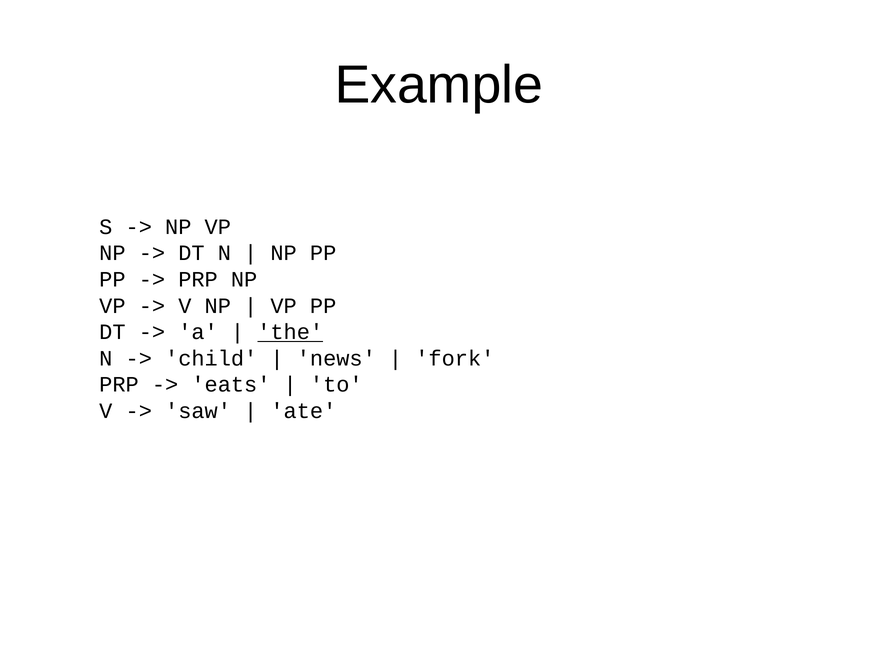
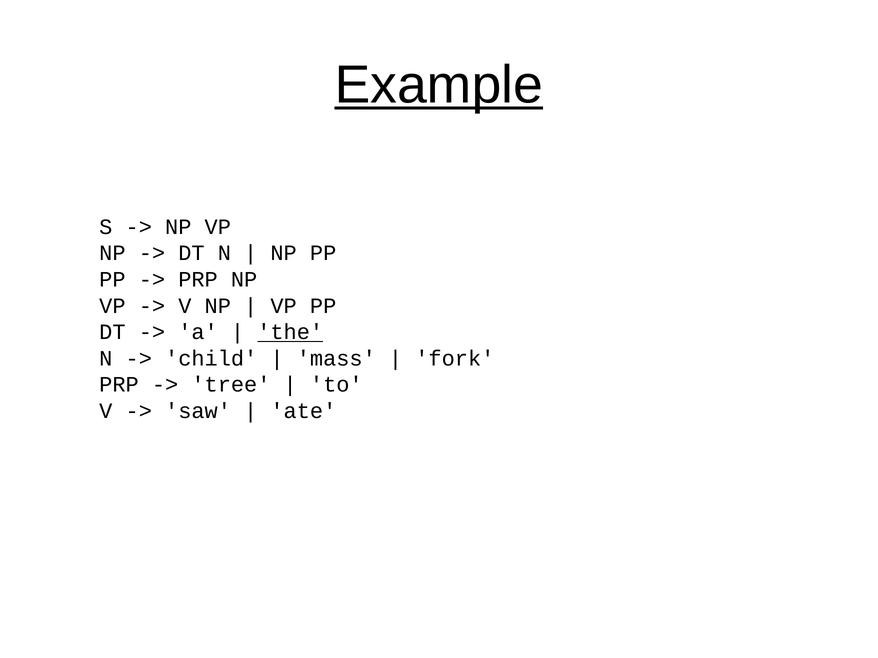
Example underline: none -> present
news: news -> mass
eats: eats -> tree
